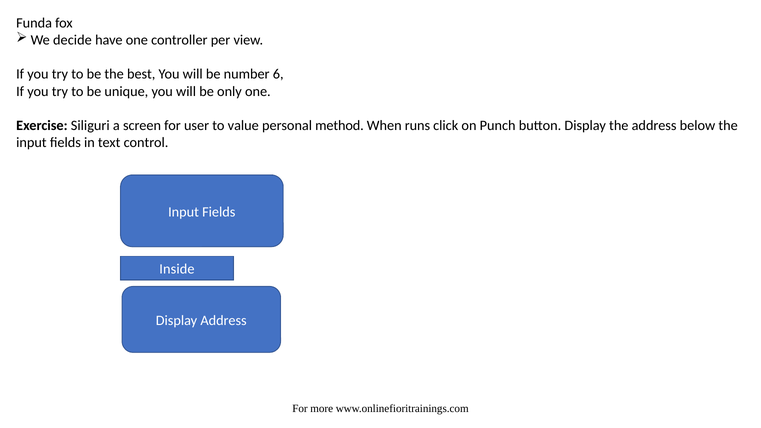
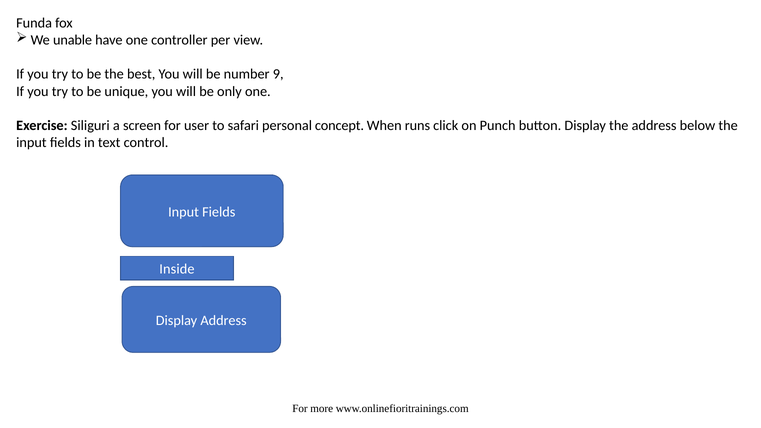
decide: decide -> unable
6: 6 -> 9
value: value -> safari
method: method -> concept
